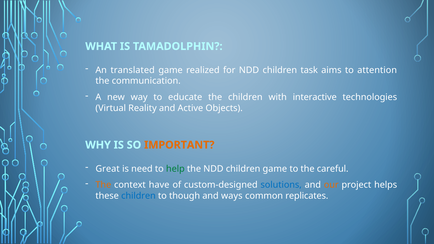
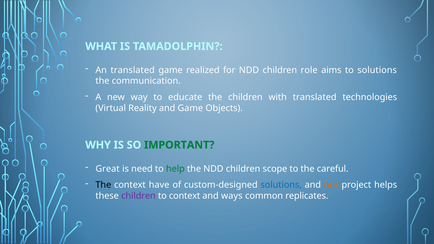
task: task -> role
to attention: attention -> solutions
with interactive: interactive -> translated
and Active: Active -> Game
IMPORTANT colour: orange -> green
children game: game -> scope
The at (103, 185) colour: orange -> black
children at (138, 196) colour: blue -> purple
to though: though -> context
